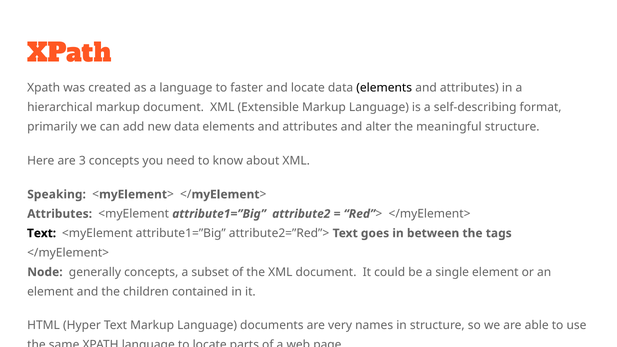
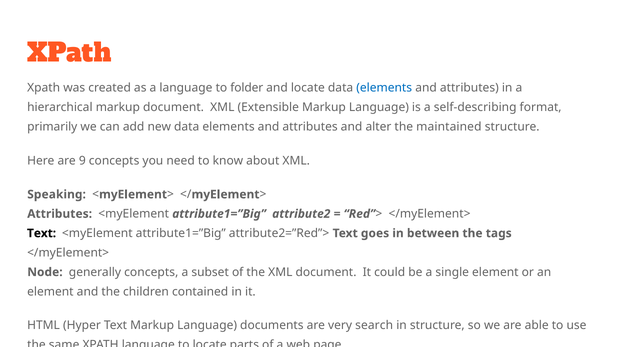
faster: faster -> folder
elements at (384, 88) colour: black -> blue
meaningful: meaningful -> maintained
3: 3 -> 9
names: names -> search
